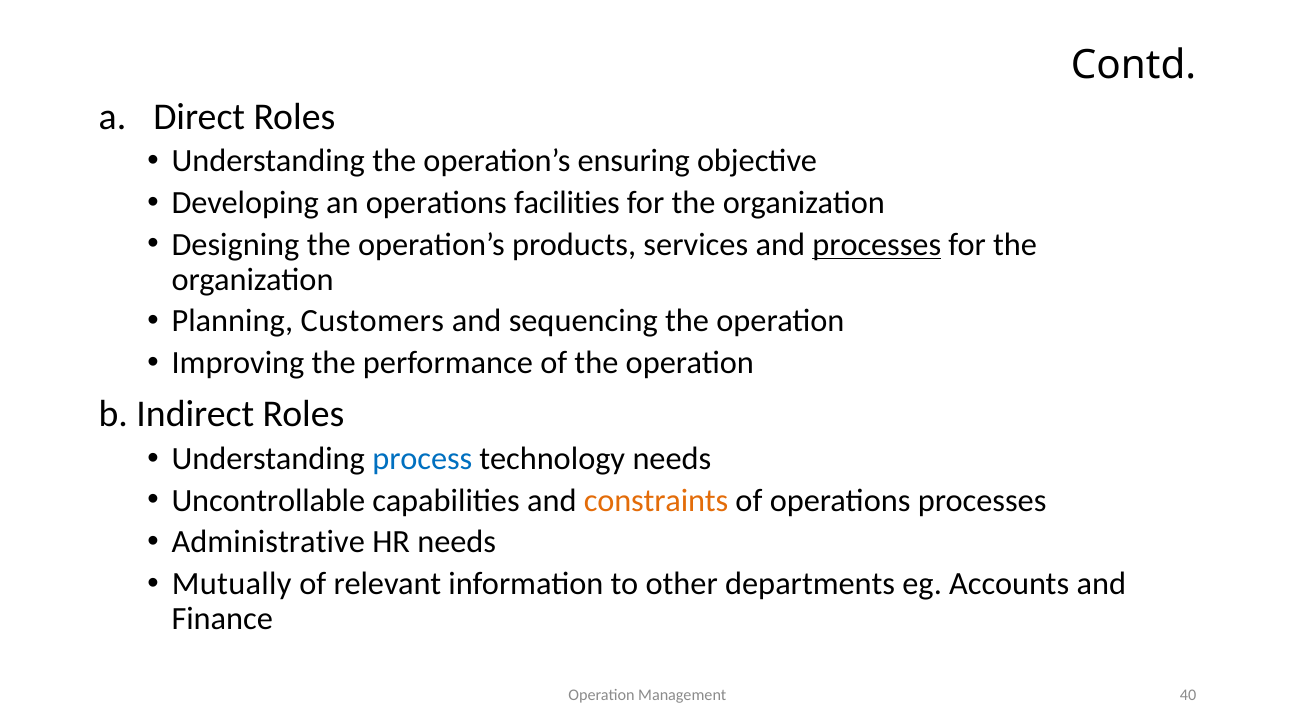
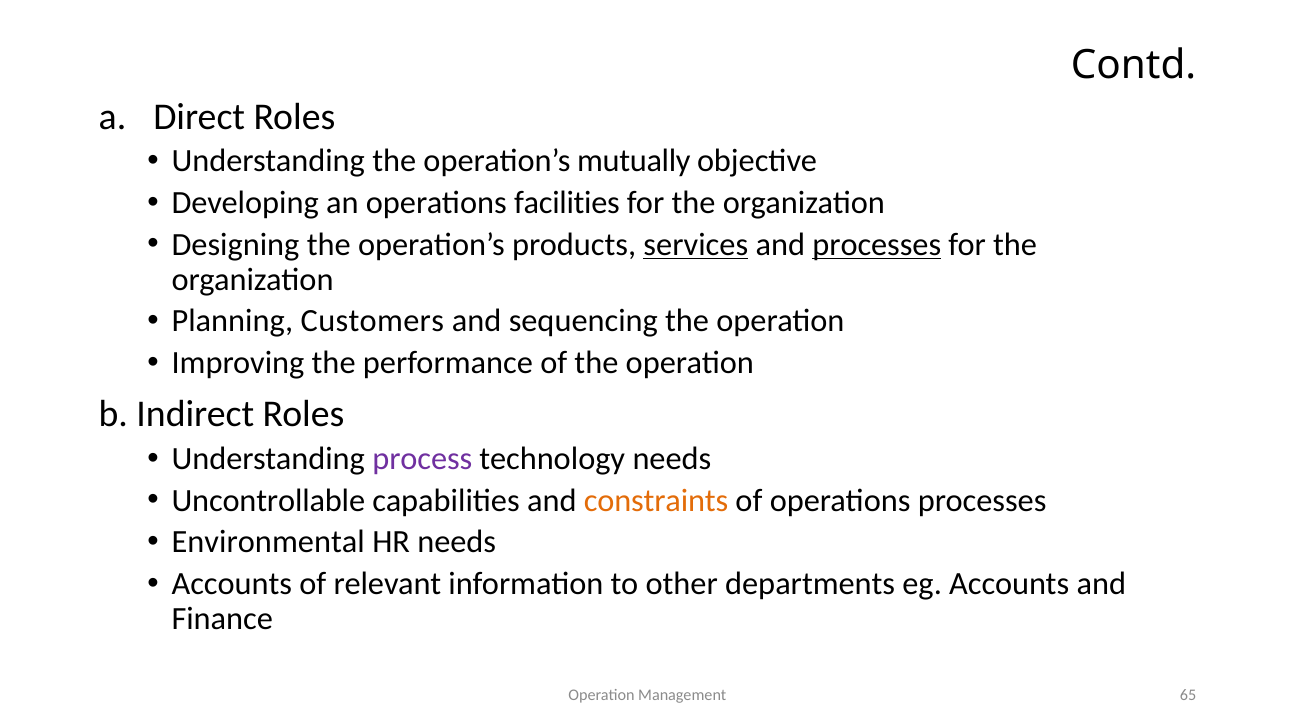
ensuring: ensuring -> mutually
services underline: none -> present
process colour: blue -> purple
Administrative: Administrative -> Environmental
Mutually at (232, 584): Mutually -> Accounts
40: 40 -> 65
